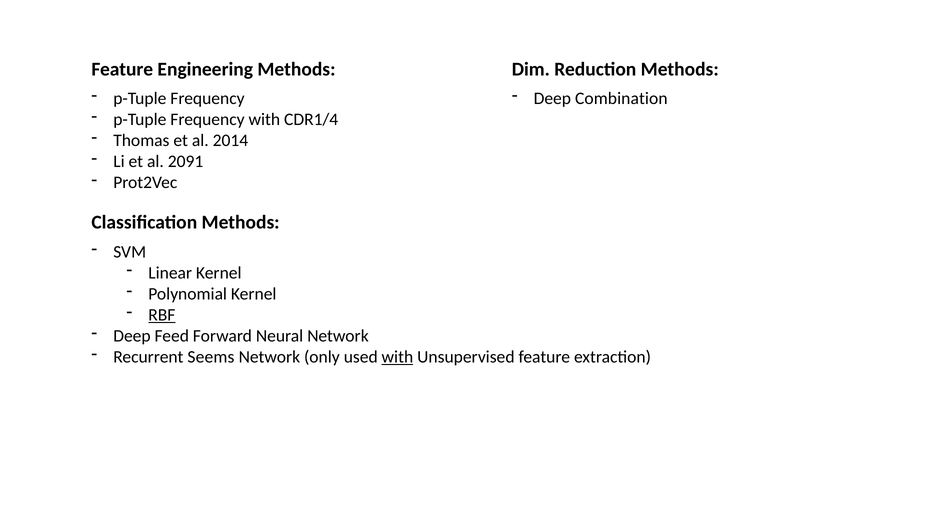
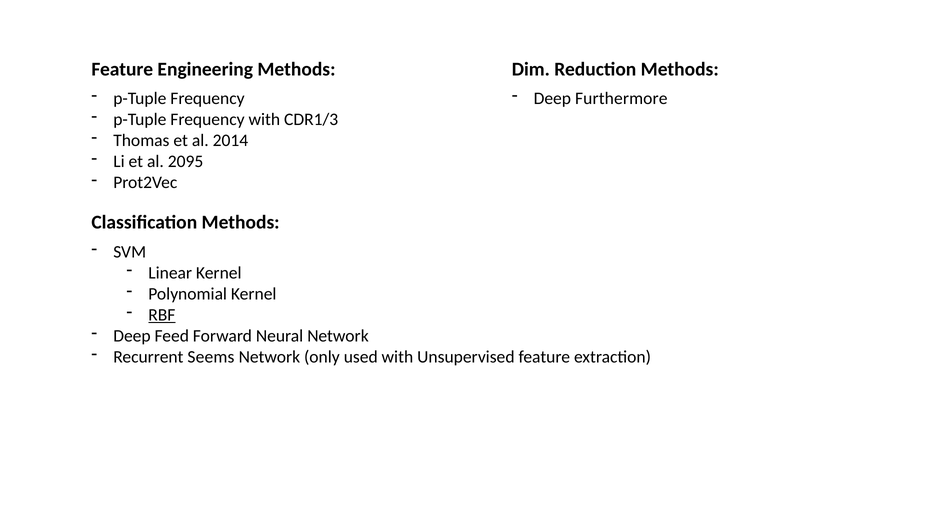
Combination: Combination -> Furthermore
CDR1/4: CDR1/4 -> CDR1/3
2091: 2091 -> 2095
with at (397, 357) underline: present -> none
